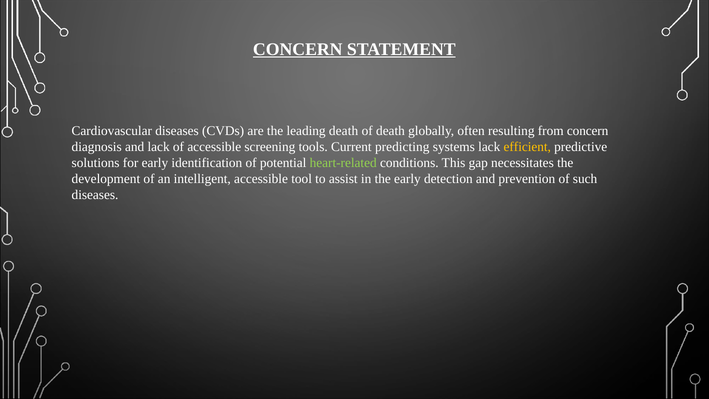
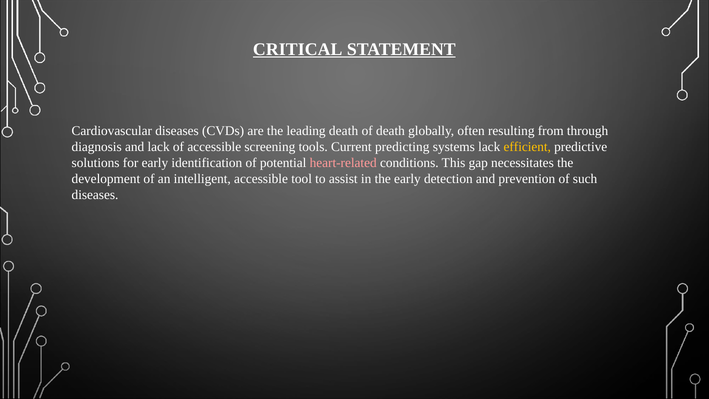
CONCERN at (298, 49): CONCERN -> CRITICAL
from concern: concern -> through
heart-related colour: light green -> pink
